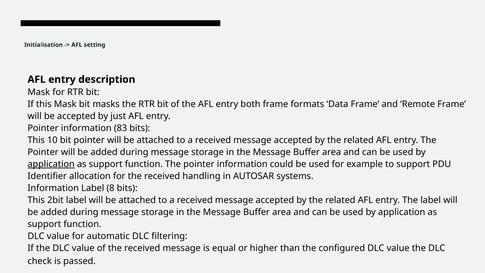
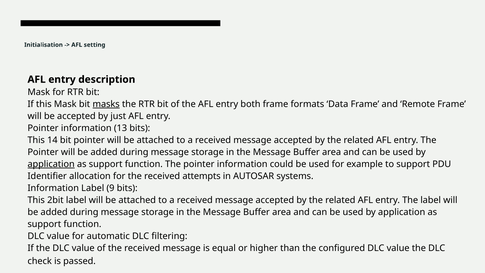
masks underline: none -> present
83: 83 -> 13
10: 10 -> 14
handling: handling -> attempts
8: 8 -> 9
